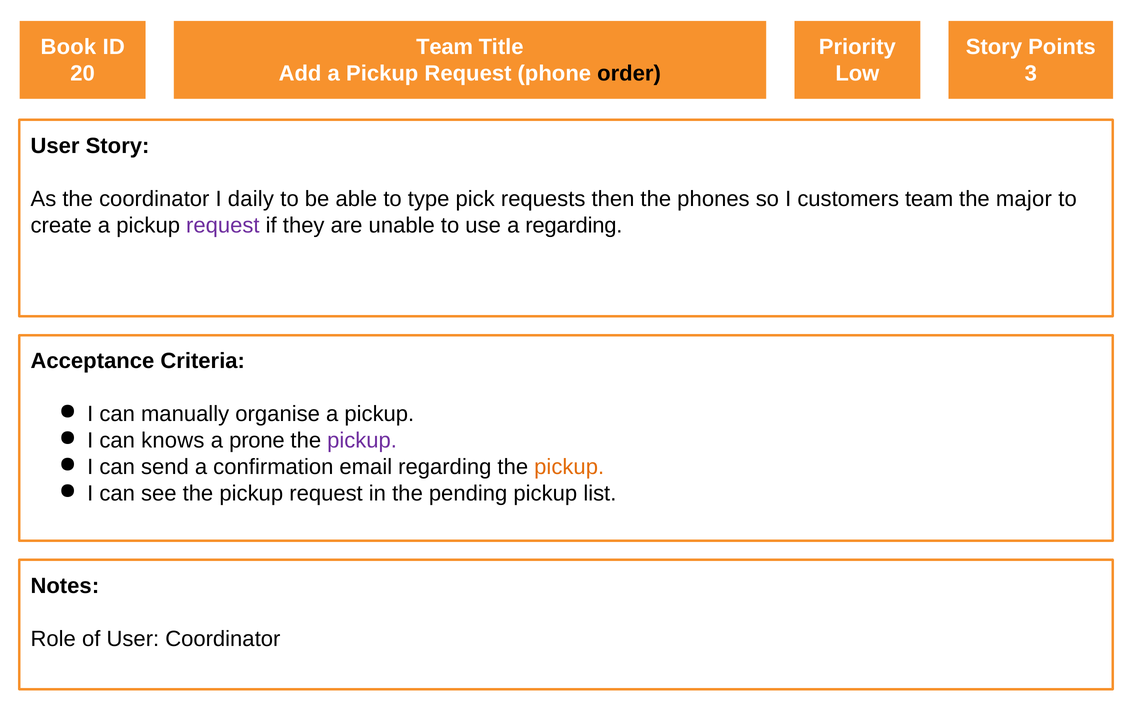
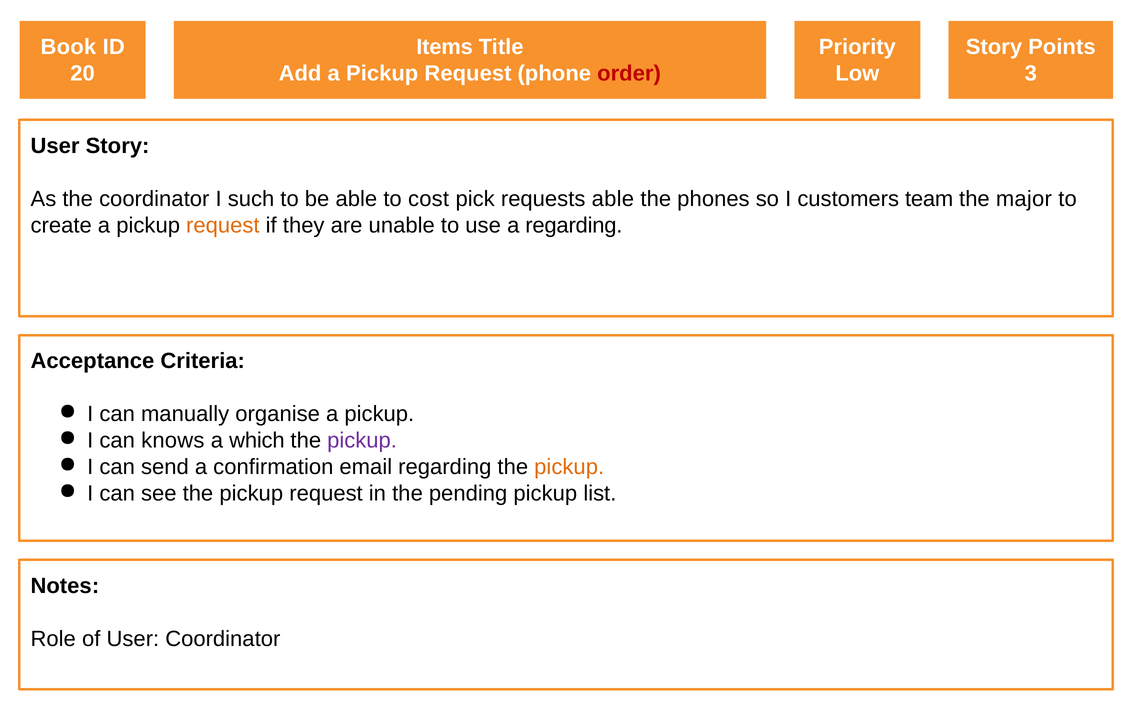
Team at (445, 47): Team -> Items
order colour: black -> red
daily: daily -> such
type: type -> cost
requests then: then -> able
request at (223, 225) colour: purple -> orange
prone: prone -> which
